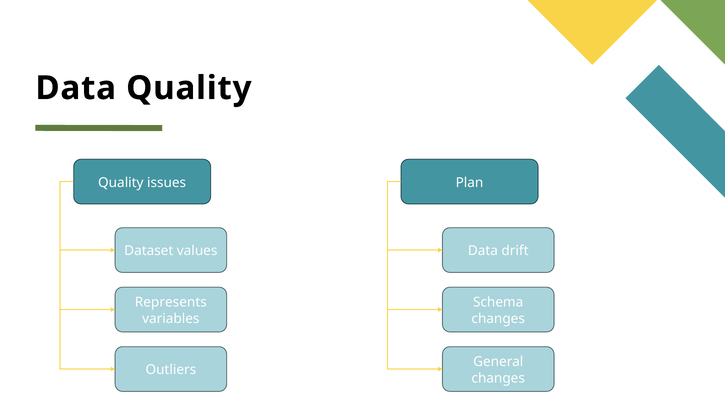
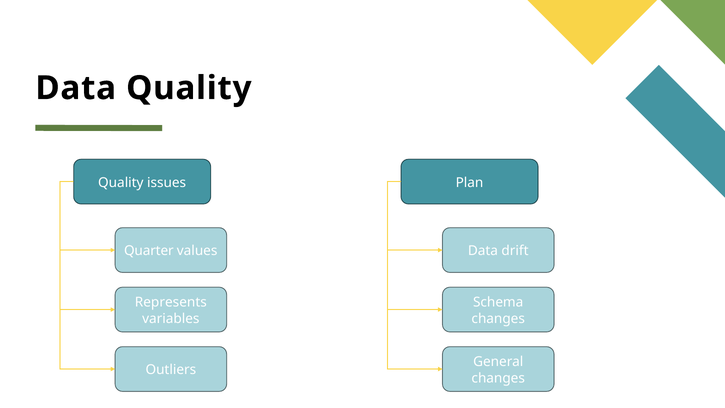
Dataset: Dataset -> Quarter
